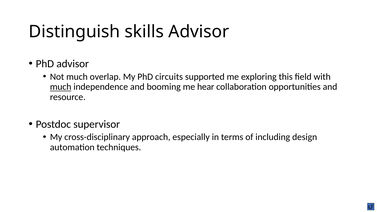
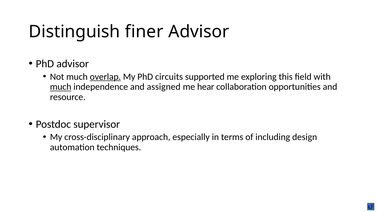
skills: skills -> finer
overlap underline: none -> present
booming: booming -> assigned
